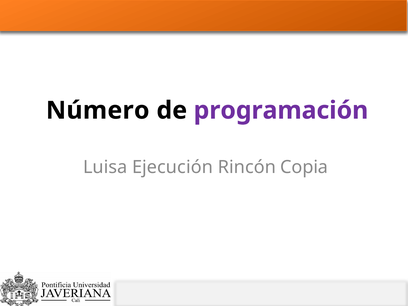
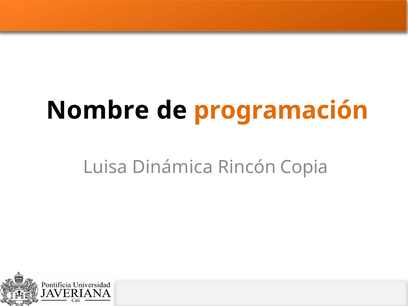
Número: Número -> Nombre
programación colour: purple -> orange
Ejecución: Ejecución -> Dinámica
